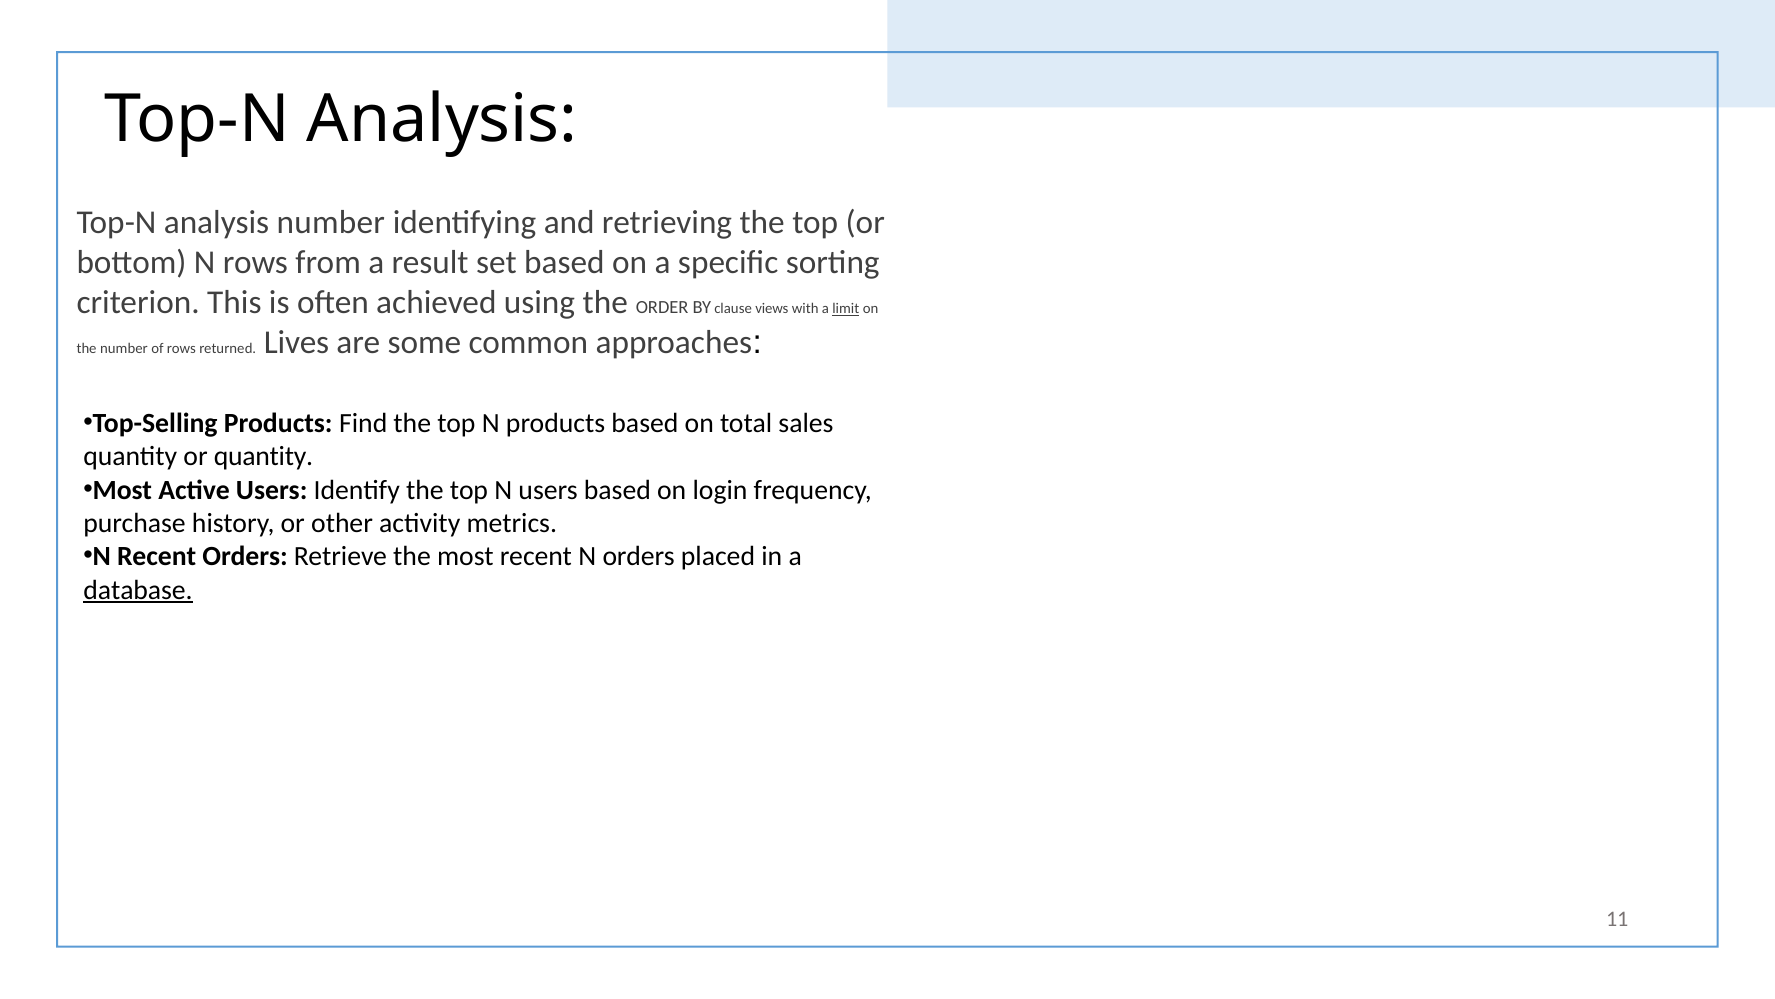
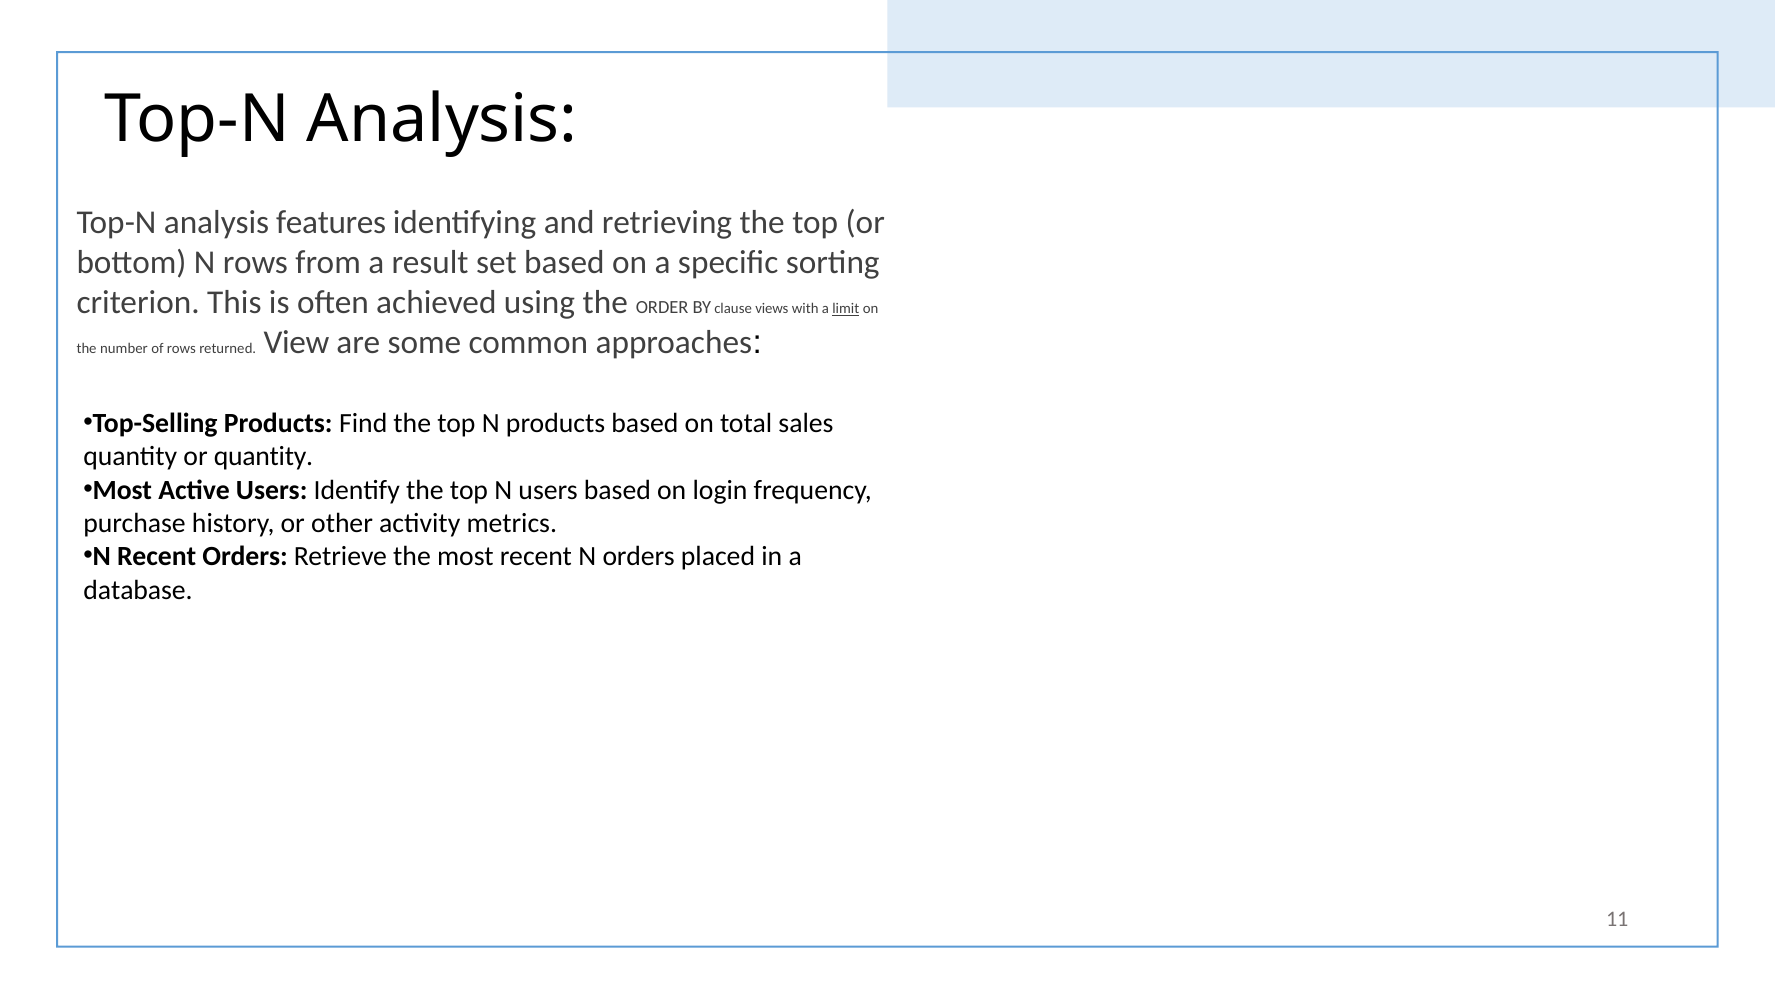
analysis number: number -> features
Lives: Lives -> View
database underline: present -> none
